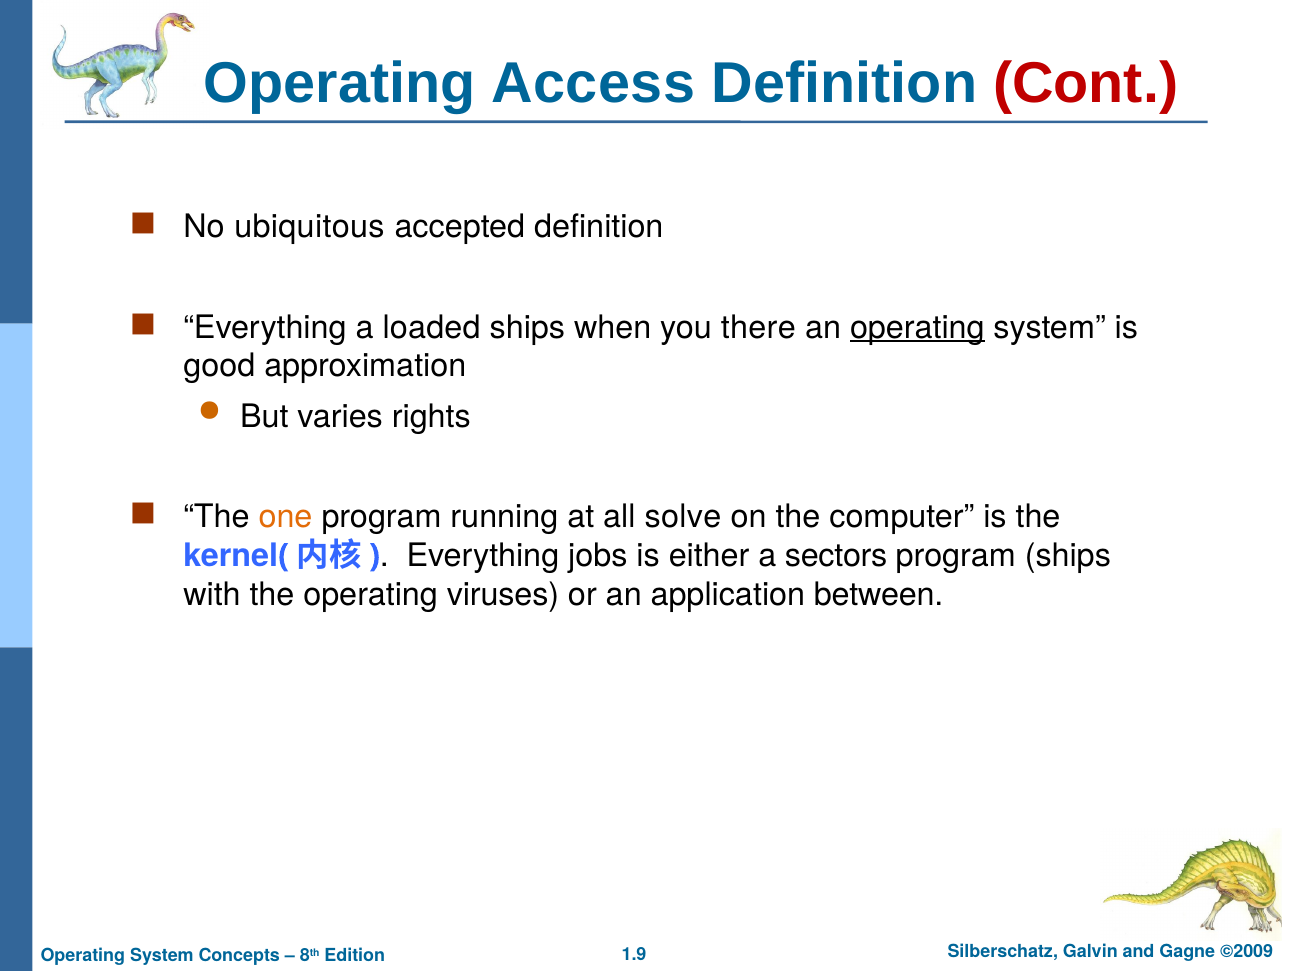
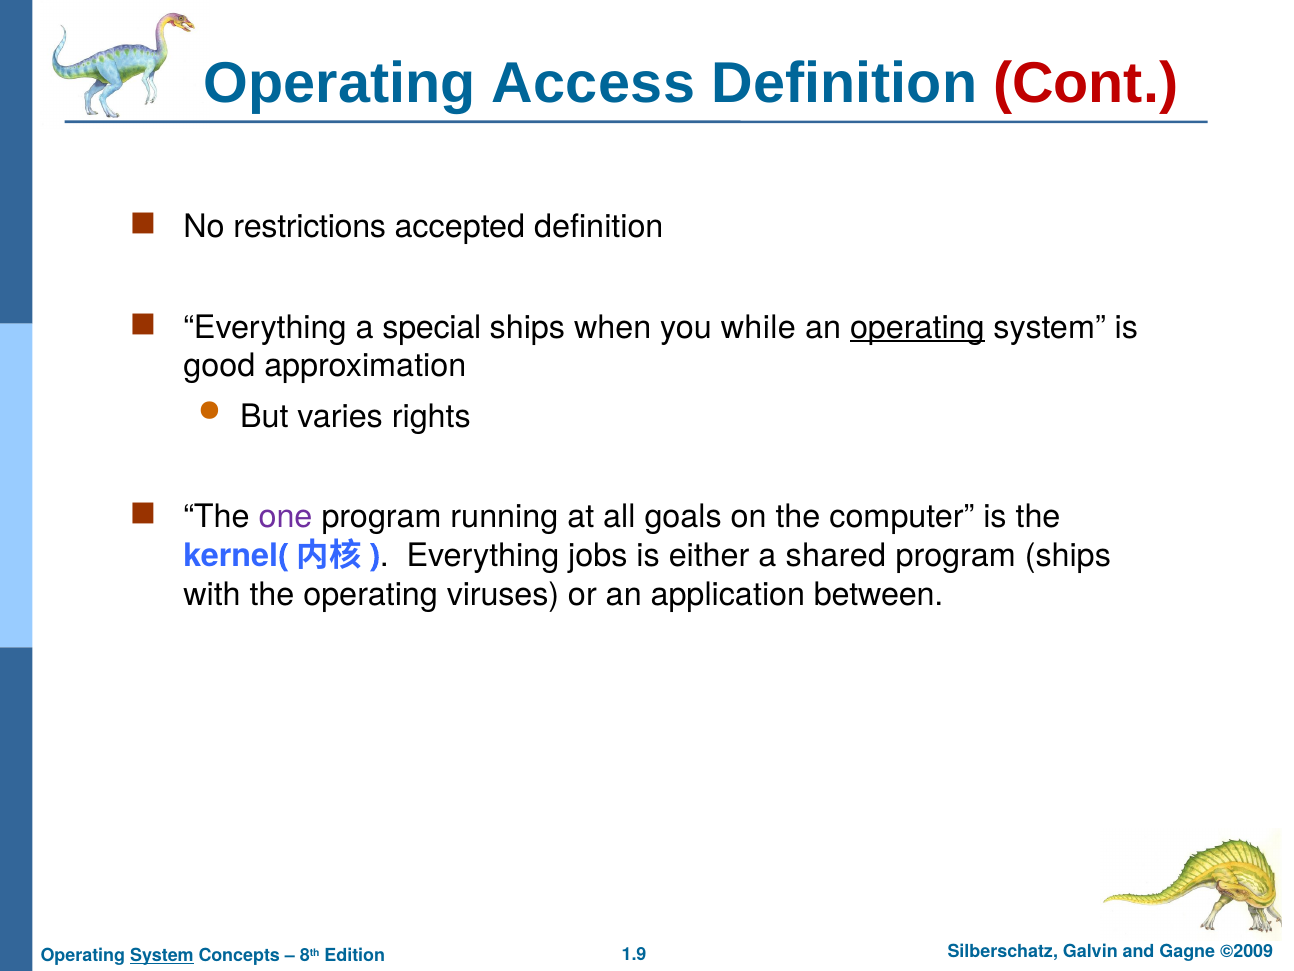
ubiquitous: ubiquitous -> restrictions
loaded: loaded -> special
there: there -> while
one colour: orange -> purple
solve: solve -> goals
sectors: sectors -> shared
System at (162, 955) underline: none -> present
